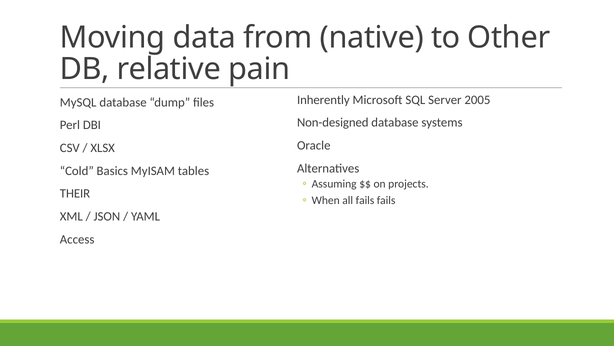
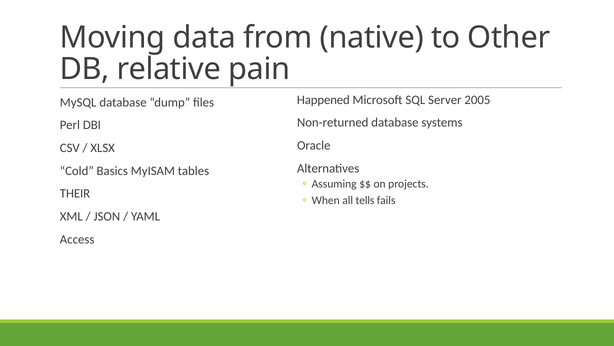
Inherently: Inherently -> Happened
Non-designed: Non-designed -> Non-returned
all fails: fails -> tells
